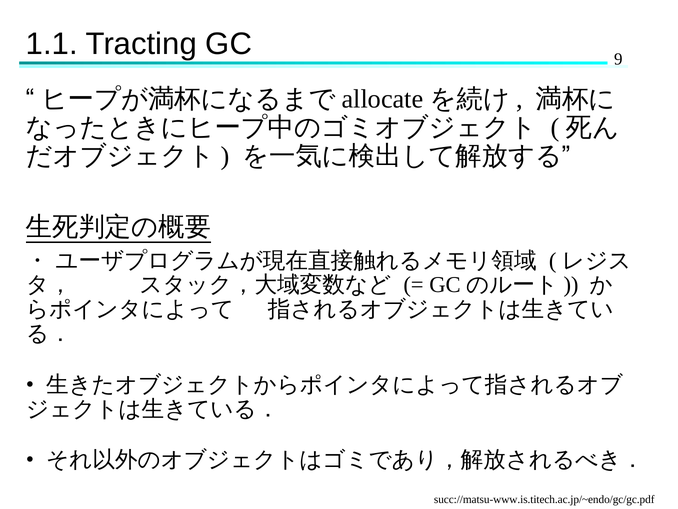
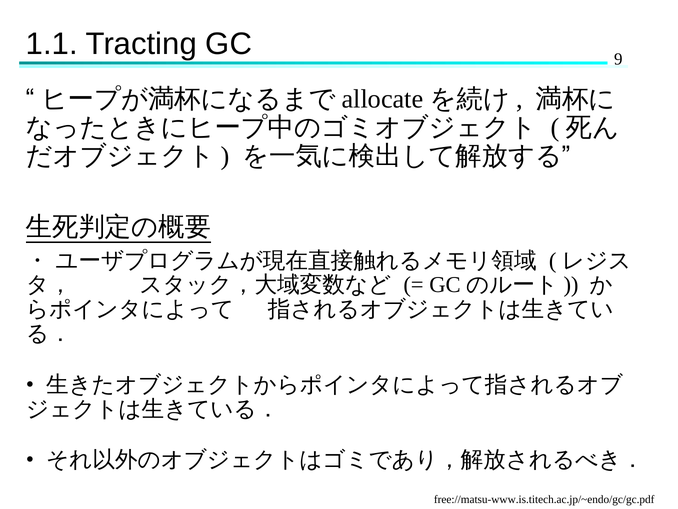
succ://matsu-www.is.titech.ac.jp/~endo/gc/gc.pdf: succ://matsu-www.is.titech.ac.jp/~endo/gc/gc.pdf -> free://matsu-www.is.titech.ac.jp/~endo/gc/gc.pdf
